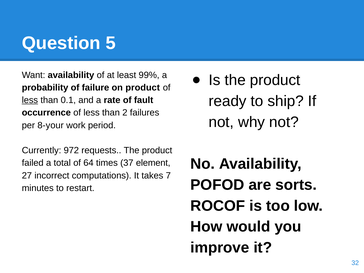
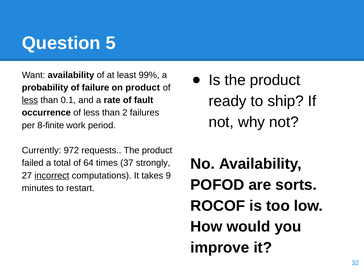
8-your: 8-your -> 8-finite
element: element -> strongly
incorrect underline: none -> present
7: 7 -> 9
